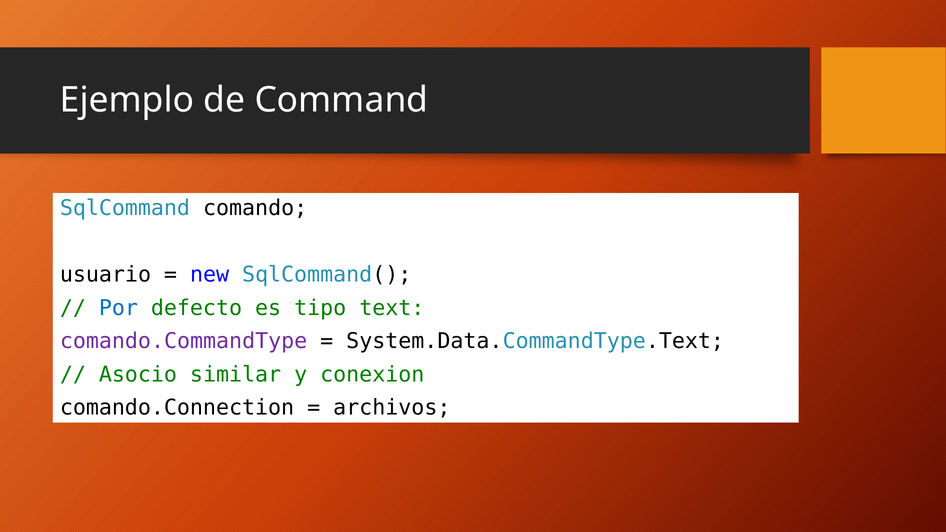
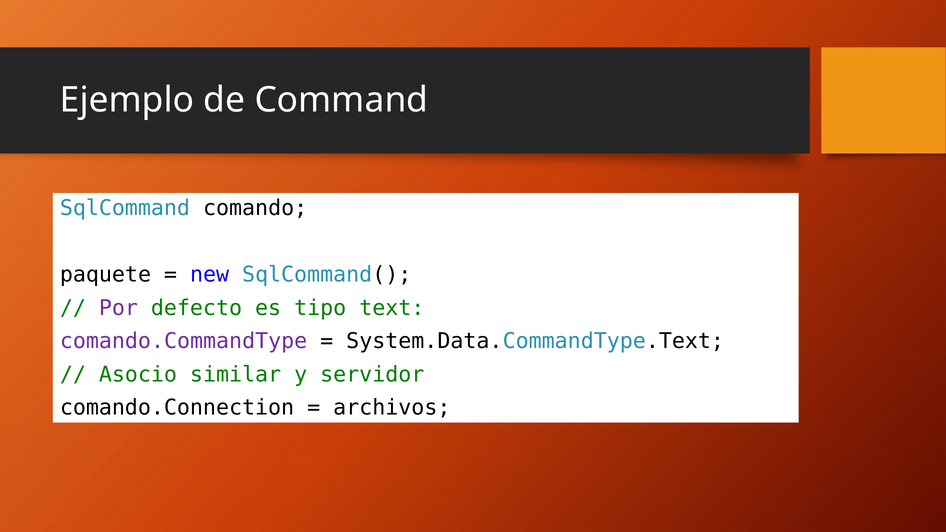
usuario: usuario -> paquete
Por colour: blue -> purple
conexion: conexion -> servidor
